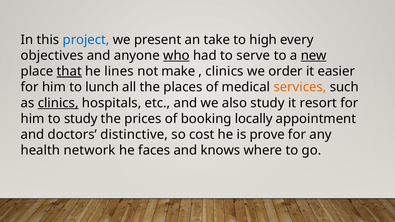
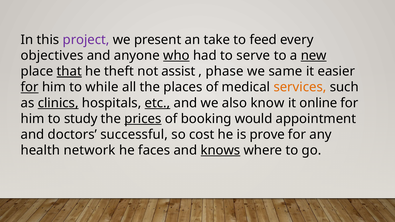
project colour: blue -> purple
high: high -> feed
lines: lines -> theft
make: make -> assist
clinics at (224, 71): clinics -> phase
order: order -> same
for at (30, 87) underline: none -> present
lunch: lunch -> while
etc underline: none -> present
also study: study -> know
resort: resort -> online
prices underline: none -> present
locally: locally -> would
distinctive: distinctive -> successful
knows underline: none -> present
